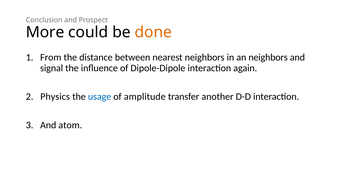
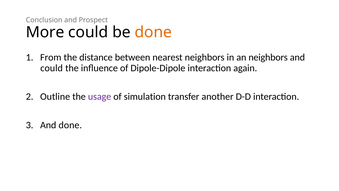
signal at (52, 68): signal -> could
Physics: Physics -> Outline
usage colour: blue -> purple
amplitude: amplitude -> simulation
And atom: atom -> done
